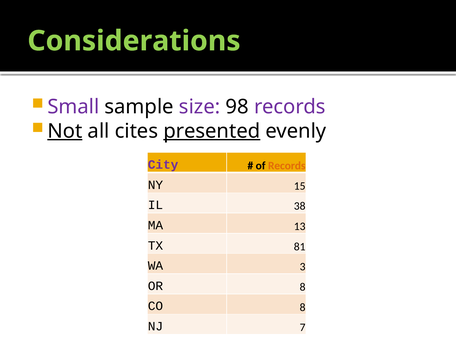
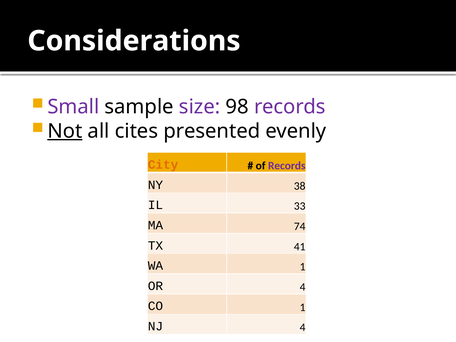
Considerations colour: light green -> white
presented underline: present -> none
City colour: purple -> orange
Records at (287, 166) colour: orange -> purple
15: 15 -> 38
38: 38 -> 33
13: 13 -> 74
81: 81 -> 41
WA 3: 3 -> 1
OR 8: 8 -> 4
CO 8: 8 -> 1
NJ 7: 7 -> 4
